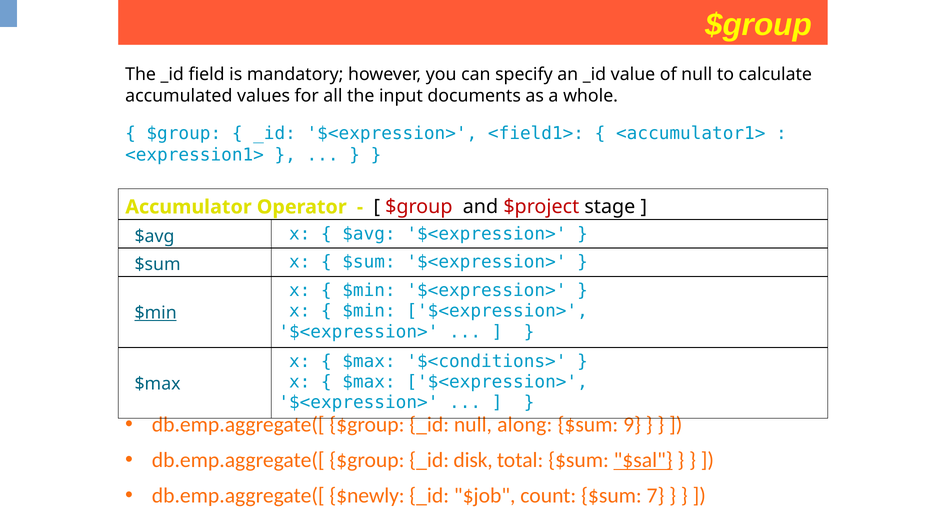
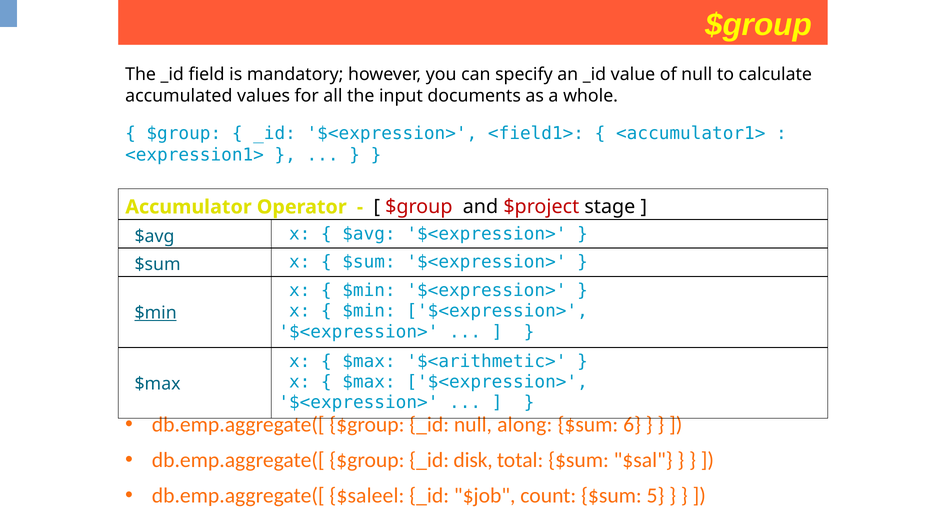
$<conditions>: $<conditions> -> $<arithmetic>
9: 9 -> 6
$sal underline: present -> none
$newly: $newly -> $saleel
7: 7 -> 5
